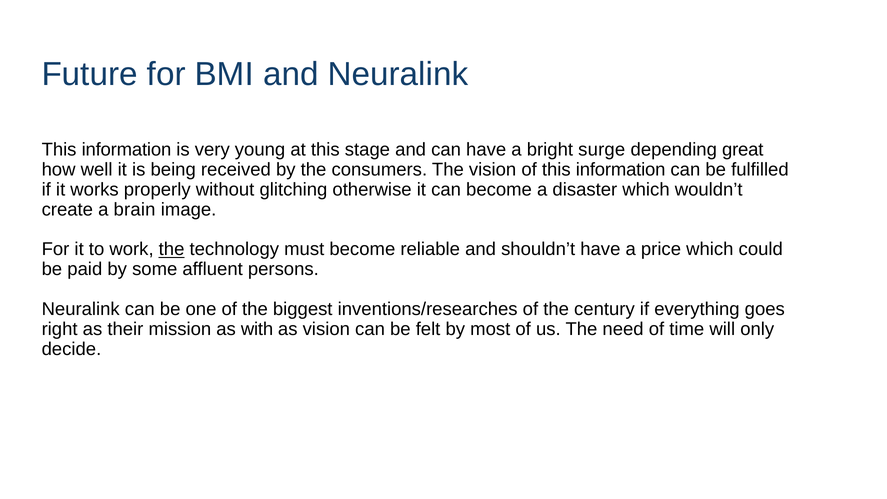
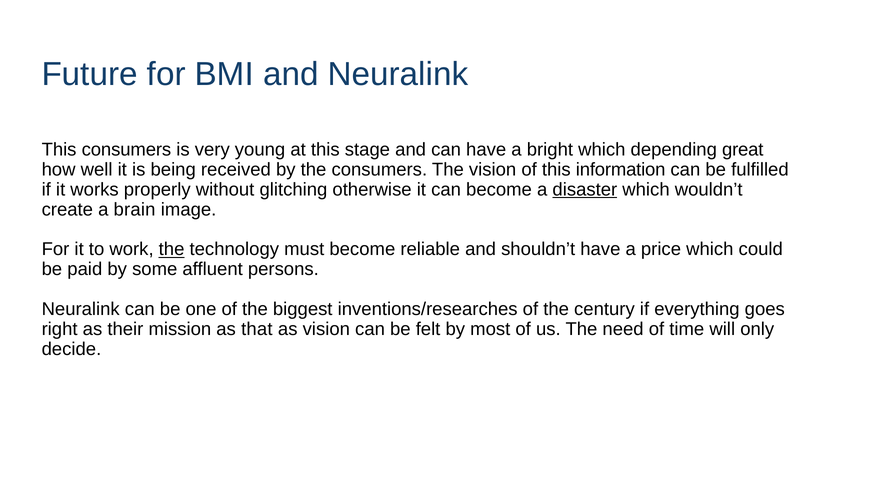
information at (126, 150): information -> consumers
bright surge: surge -> which
disaster underline: none -> present
with: with -> that
